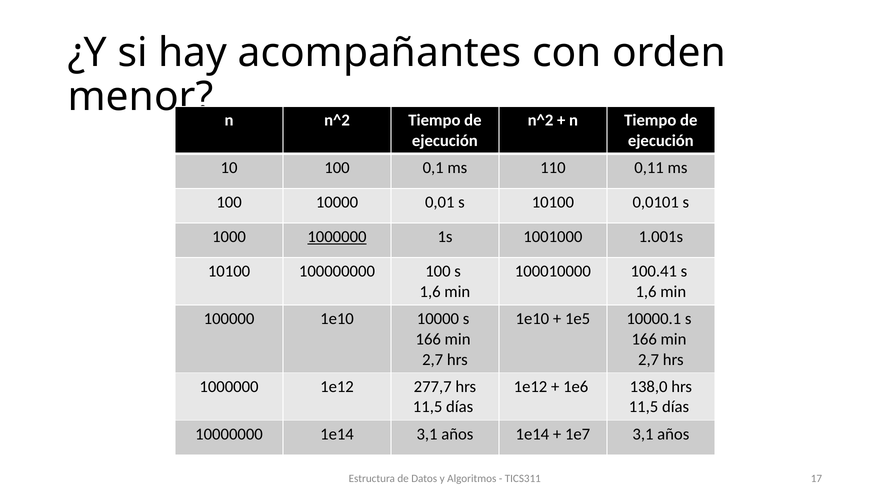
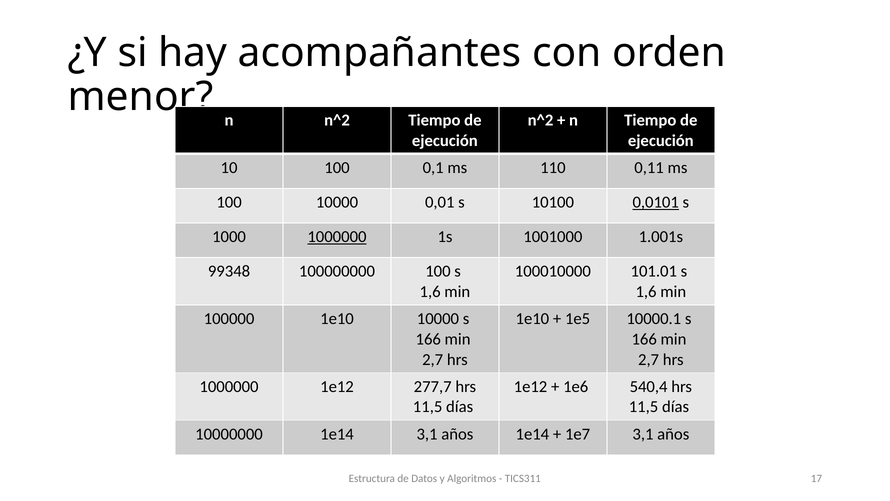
0,0101 underline: none -> present
10100 at (229, 271): 10100 -> 99348
100.41: 100.41 -> 101.01
138,0: 138,0 -> 540,4
